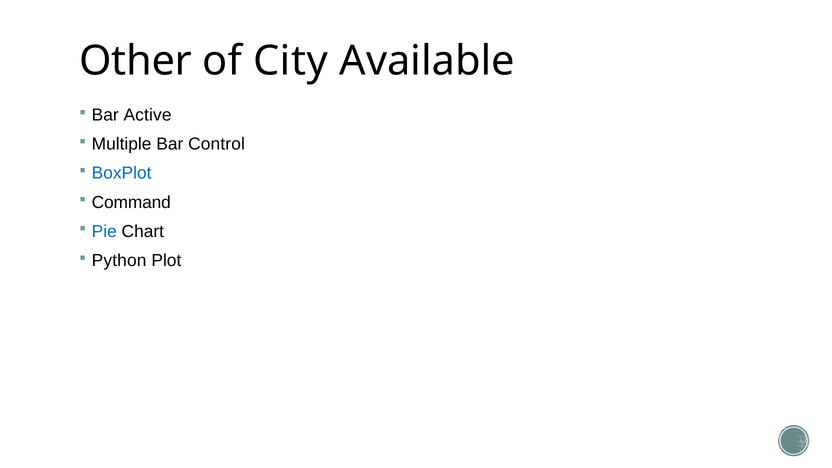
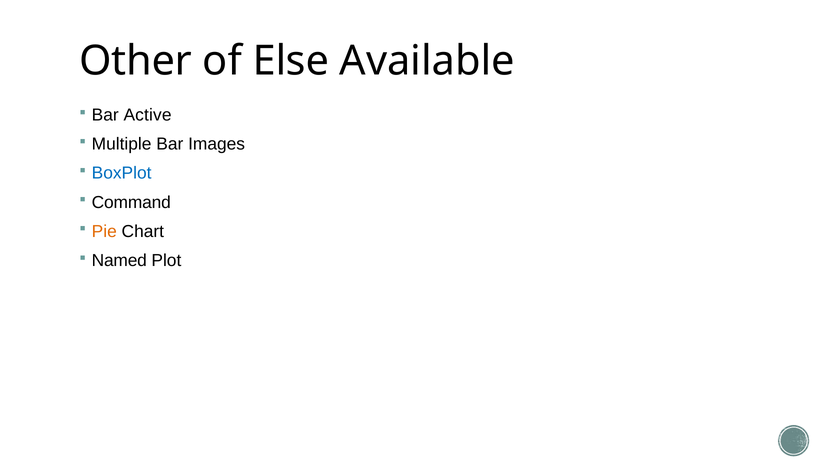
City: City -> Else
Control: Control -> Images
Pie colour: blue -> orange
Python: Python -> Named
